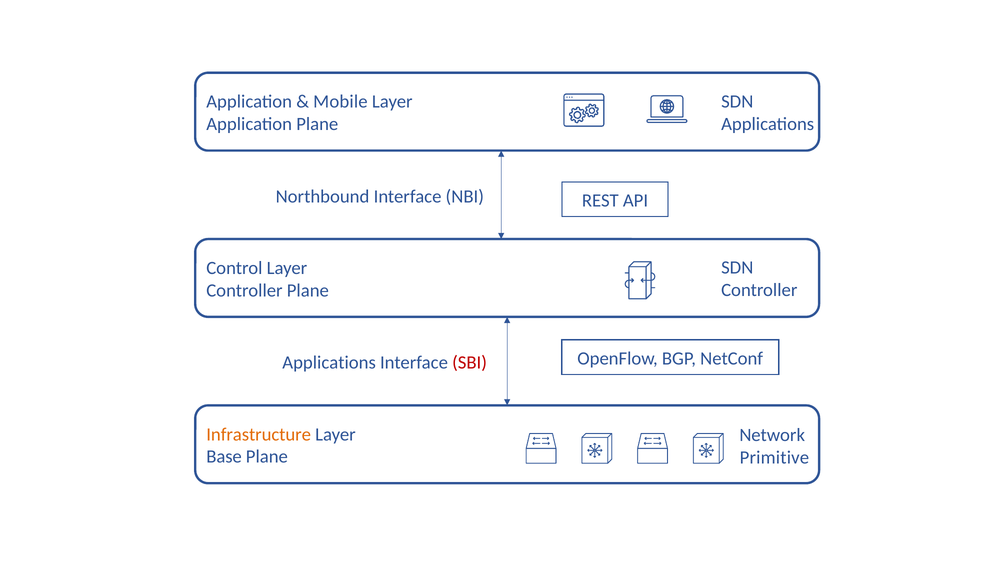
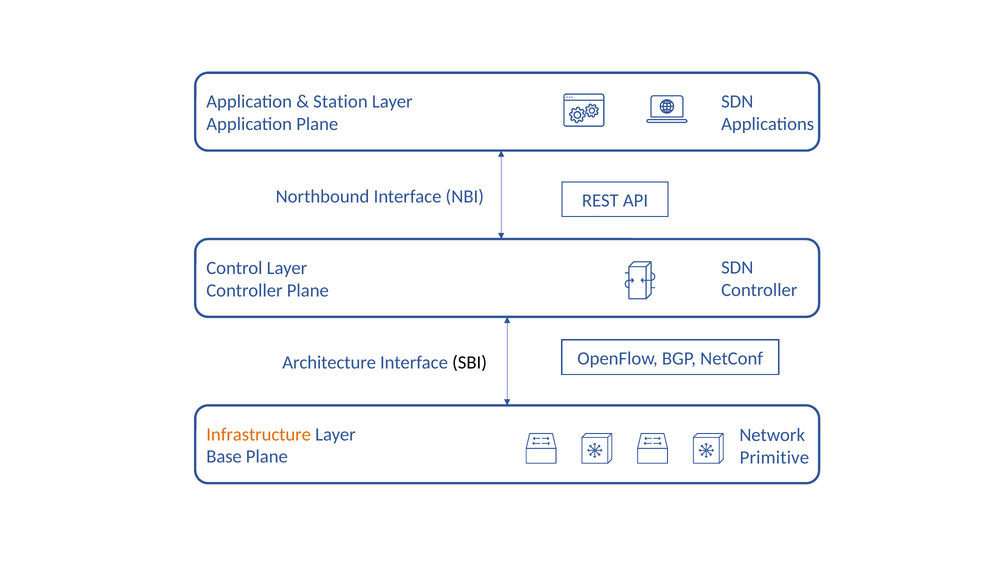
Mobile: Mobile -> Station
Applications at (329, 362): Applications -> Architecture
SBI colour: red -> black
